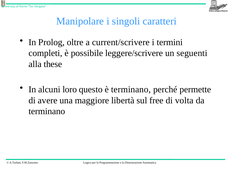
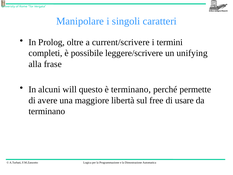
seguenti: seguenti -> unifying
these: these -> frase
loro: loro -> will
volta: volta -> usare
